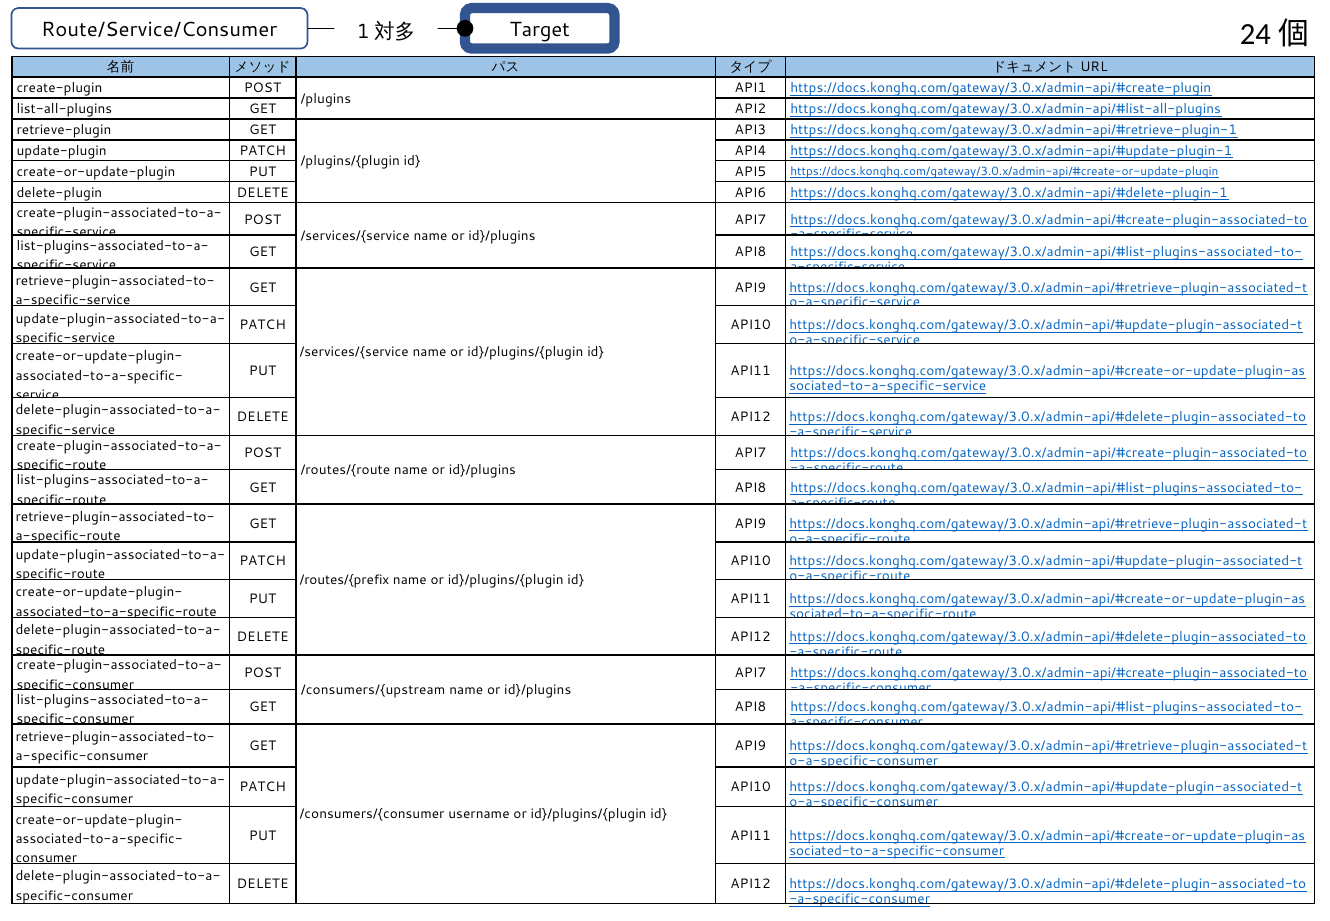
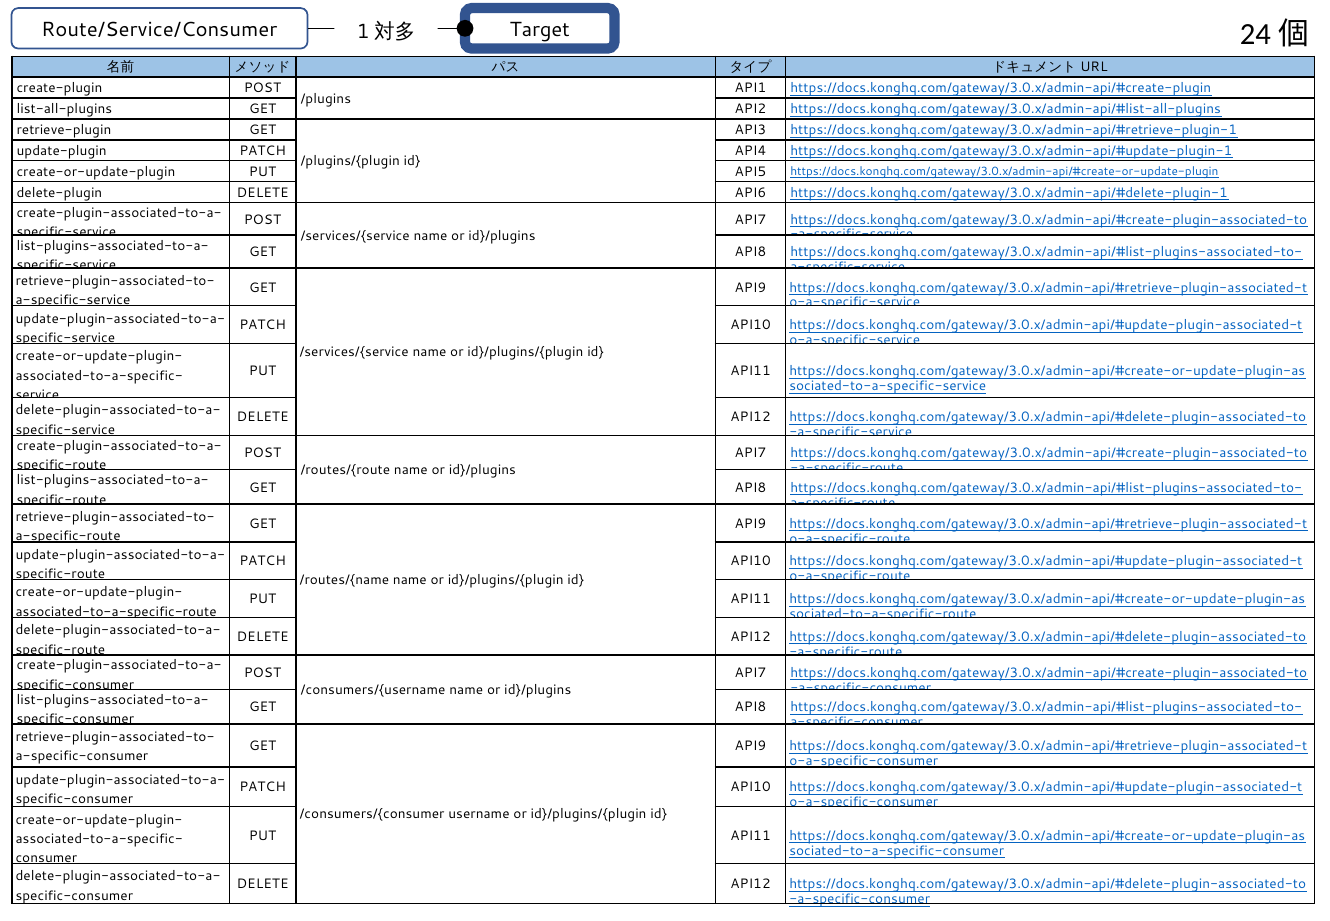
/routes/{prefix: /routes/{prefix -> /routes/{name
/consumers/{upstream: /consumers/{upstream -> /consumers/{username
